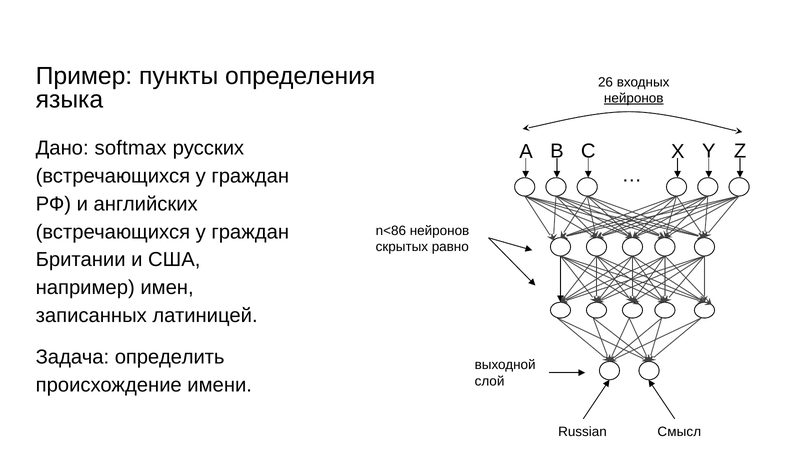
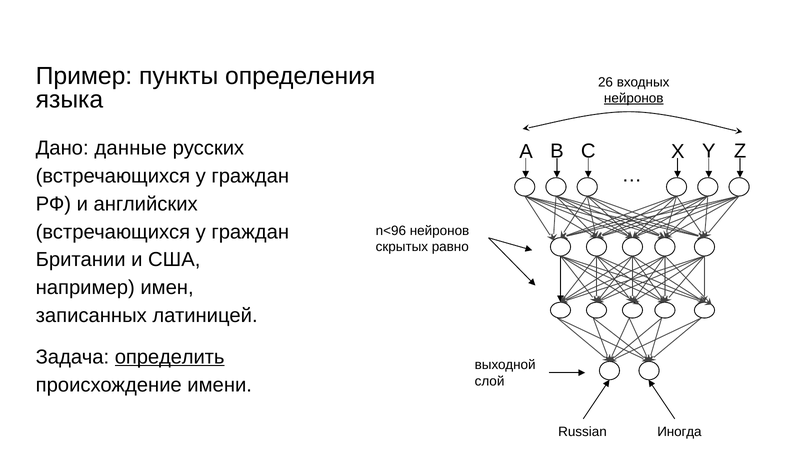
softmax: softmax -> данные
n<86: n<86 -> n<96
определить underline: none -> present
Смысл: Смысл -> Иногда
